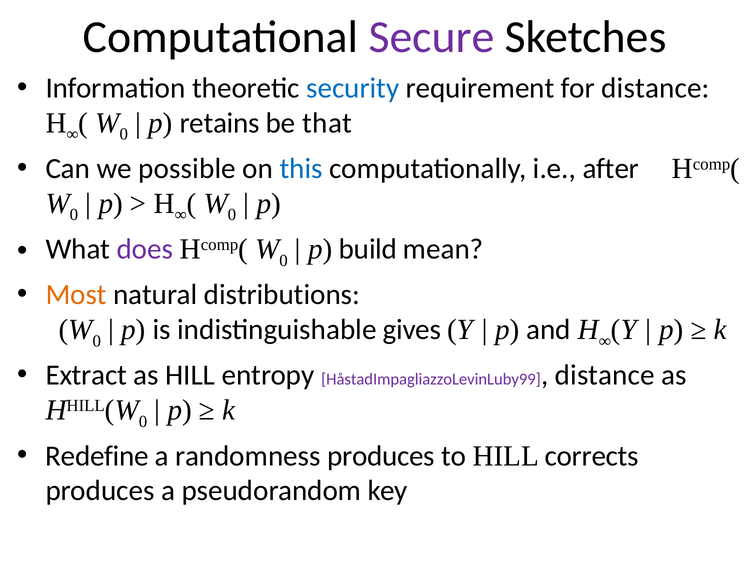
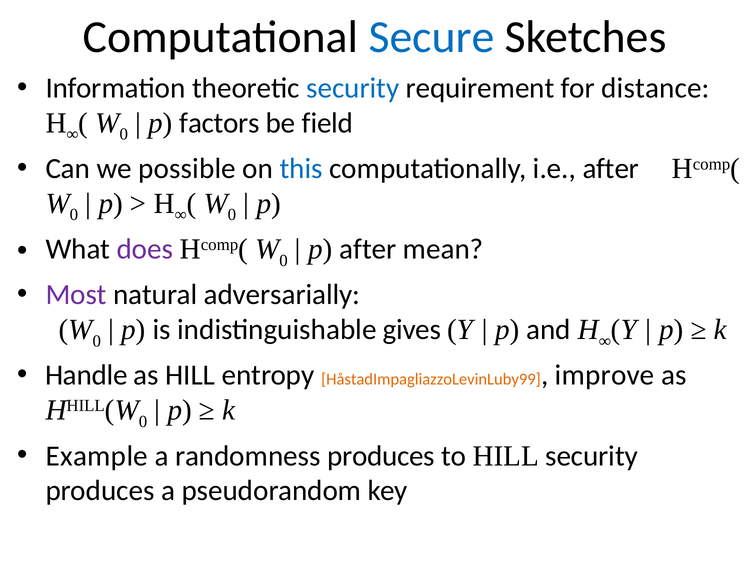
Secure colour: purple -> blue
retains: retains -> factors
that: that -> field
p build: build -> after
Most colour: orange -> purple
distributions: distributions -> adversarially
Extract: Extract -> Handle
HåstadImpagliazzoLevinLuby99 colour: purple -> orange
distance at (605, 375): distance -> improve
Redefine: Redefine -> Example
HILL corrects: corrects -> security
